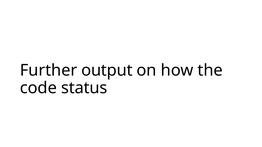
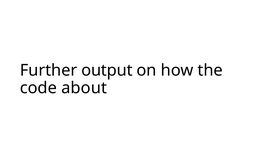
status: status -> about
